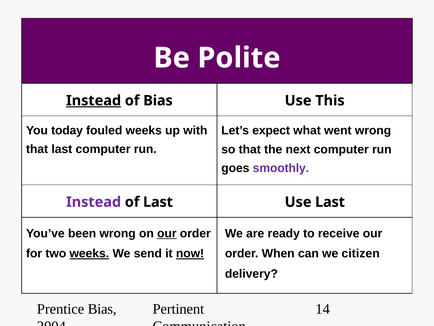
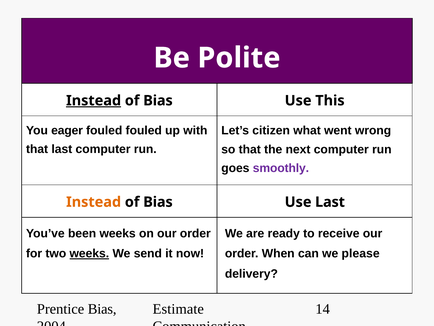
today: today -> eager
fouled weeks: weeks -> fouled
expect: expect -> citizen
Instead at (94, 202) colour: purple -> orange
Last at (158, 202): Last -> Bias
been wrong: wrong -> weeks
our at (167, 233) underline: present -> none
now underline: present -> none
citizen: citizen -> please
Pertinent: Pertinent -> Estimate
